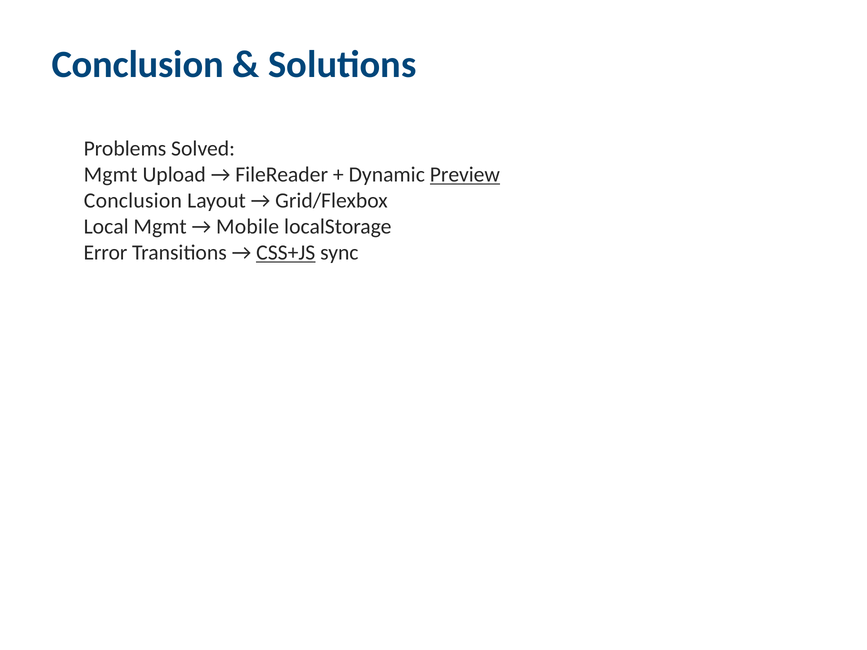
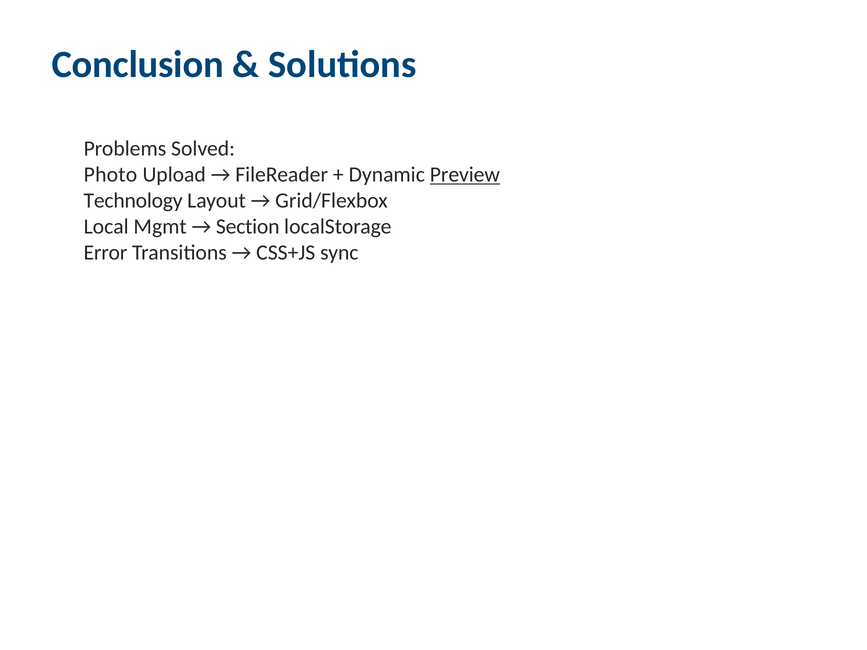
Mgmt at (111, 175): Mgmt -> Photo
Conclusion at (133, 201): Conclusion -> Technology
Mobile: Mobile -> Section
CSS+JS underline: present -> none
